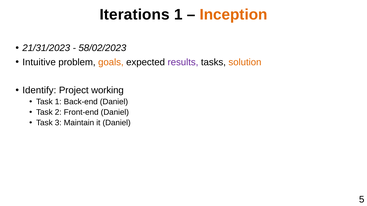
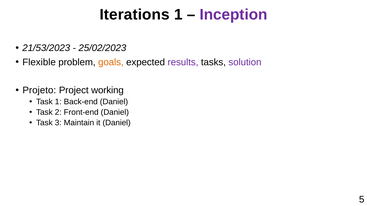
Inception colour: orange -> purple
21/31/2023: 21/31/2023 -> 21/53/2023
58/02/2023: 58/02/2023 -> 25/02/2023
Intuitive: Intuitive -> Flexible
solution colour: orange -> purple
Identify: Identify -> Projeto
